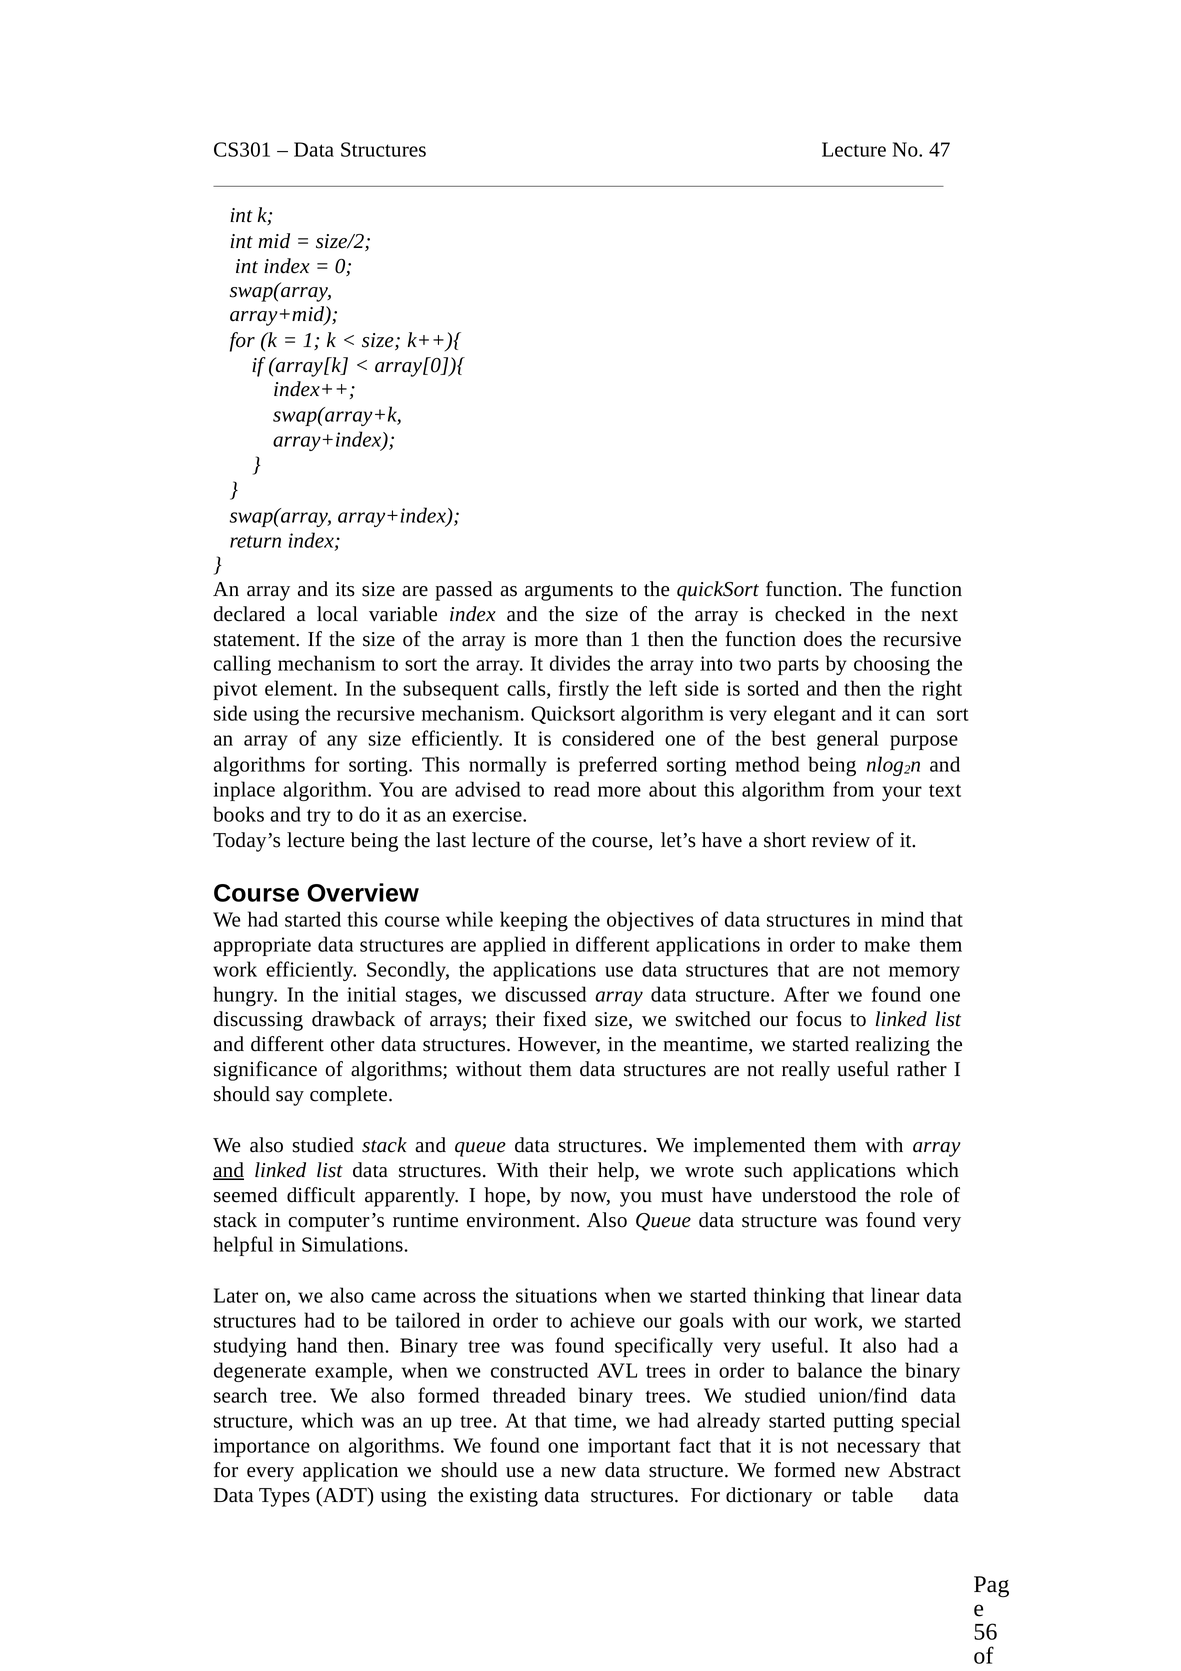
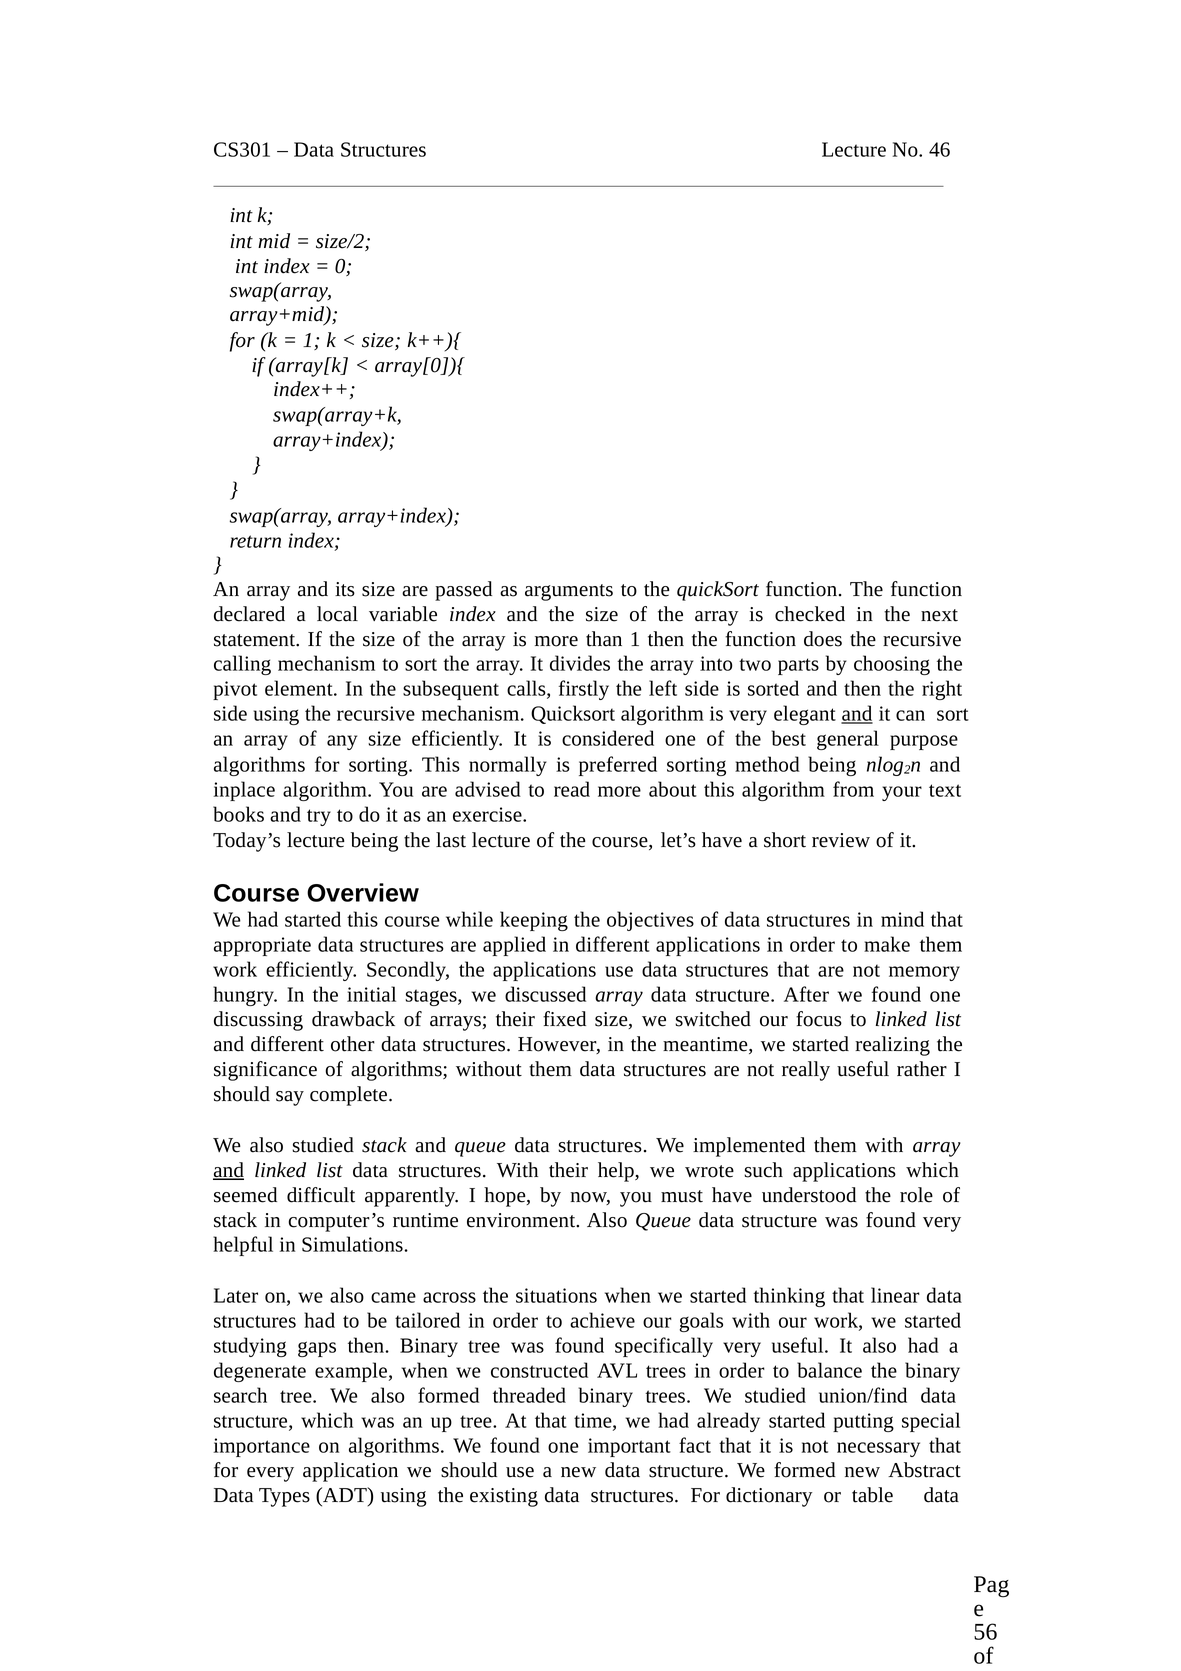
47: 47 -> 46
and at (857, 714) underline: none -> present
hand: hand -> gaps
